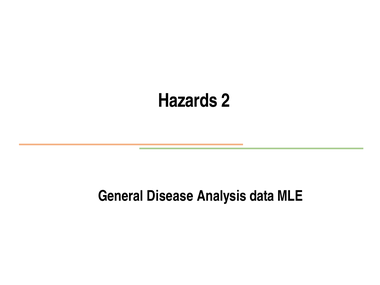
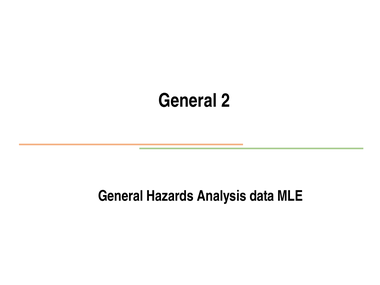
Hazards at (188, 101): Hazards -> General
Disease: Disease -> Hazards
